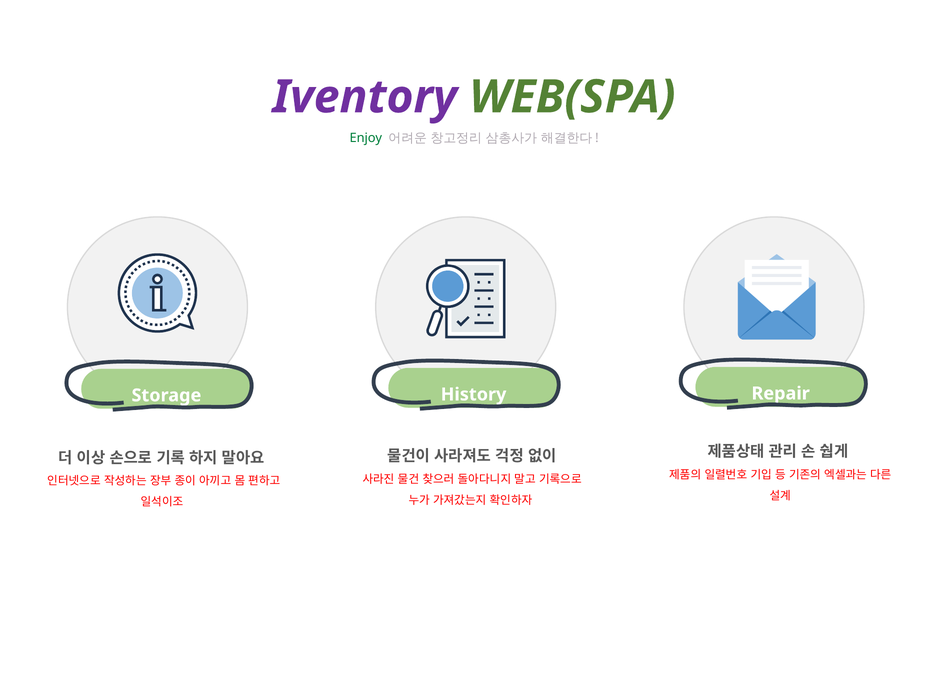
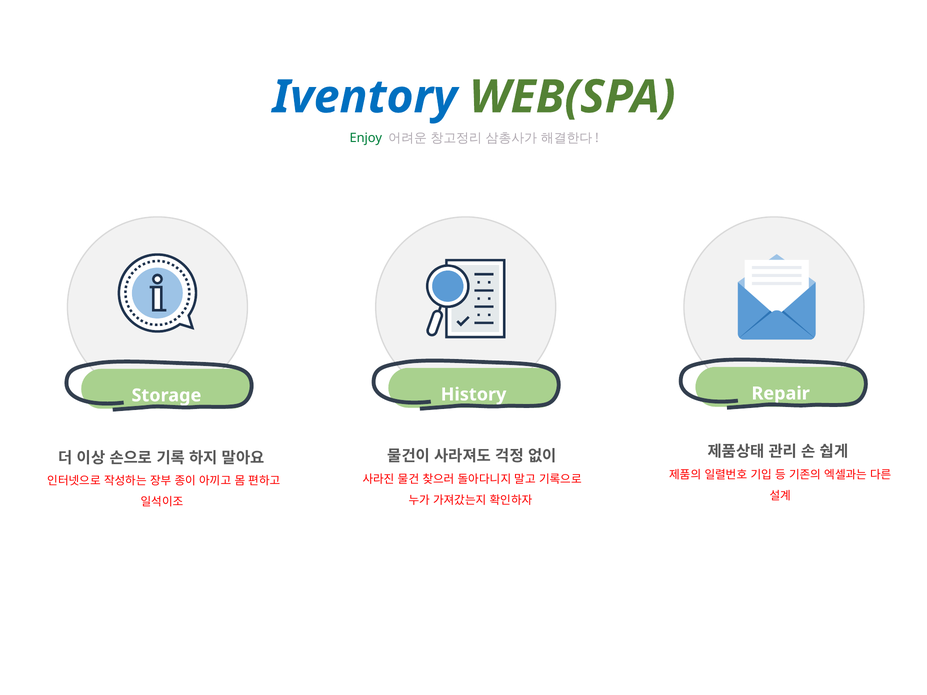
Iventory colour: purple -> blue
